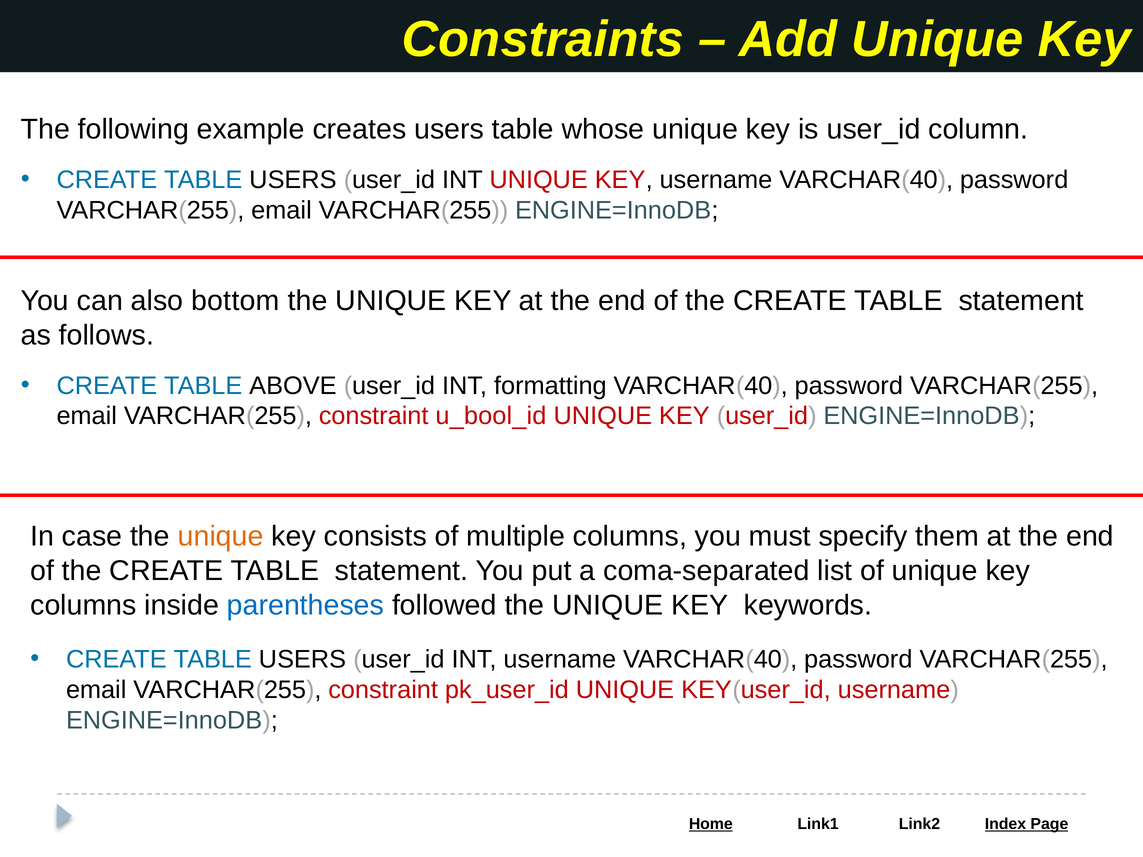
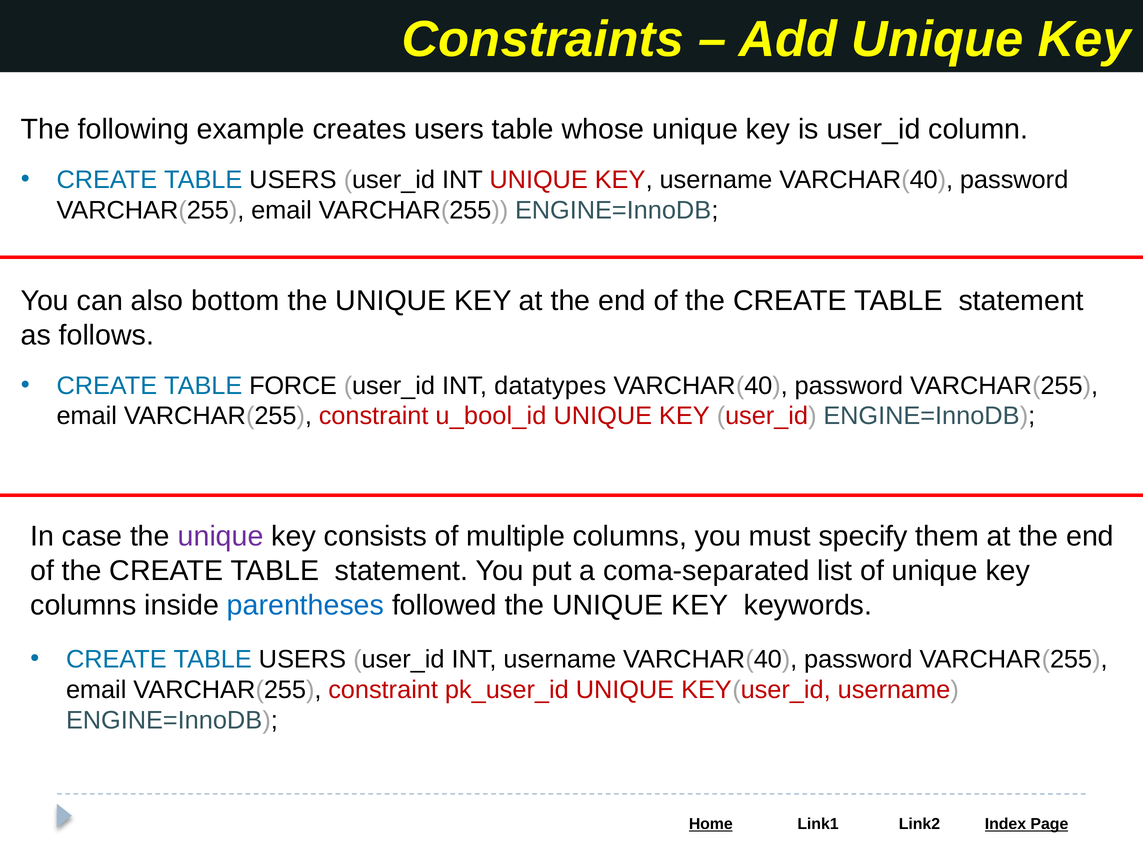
ABOVE: ABOVE -> FORCE
formatting: formatting -> datatypes
unique at (221, 537) colour: orange -> purple
